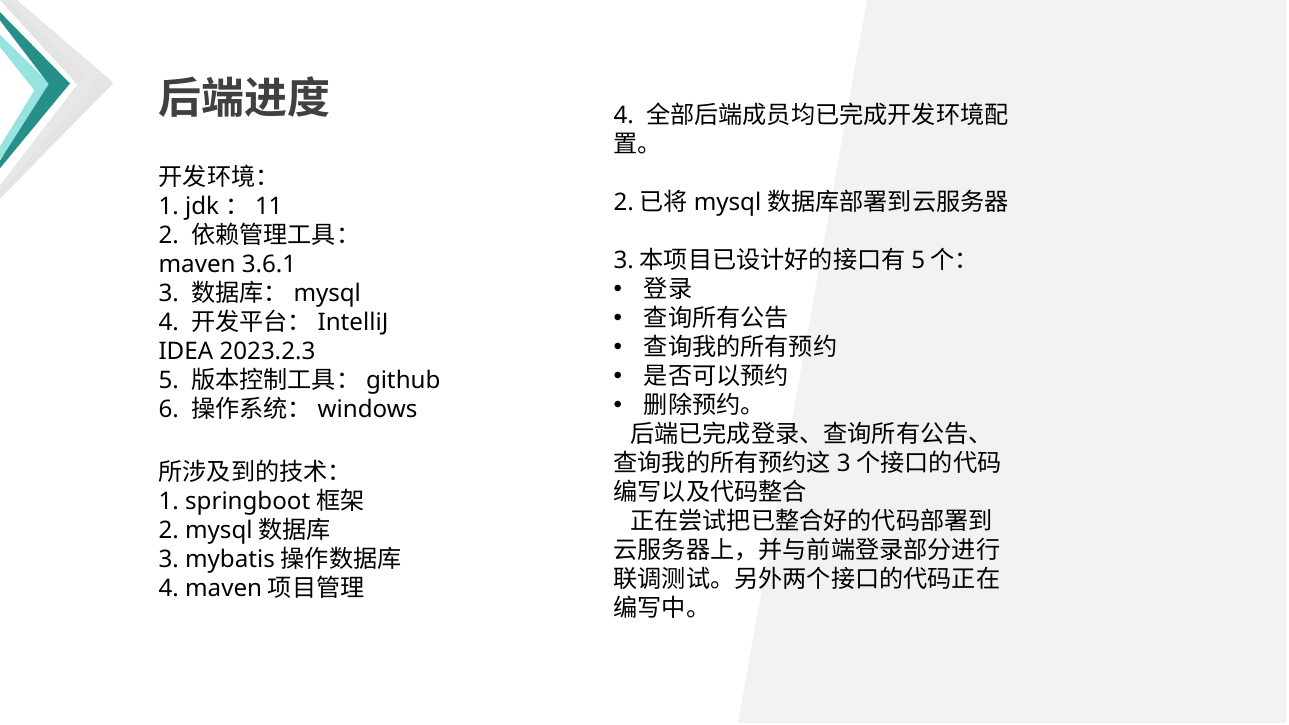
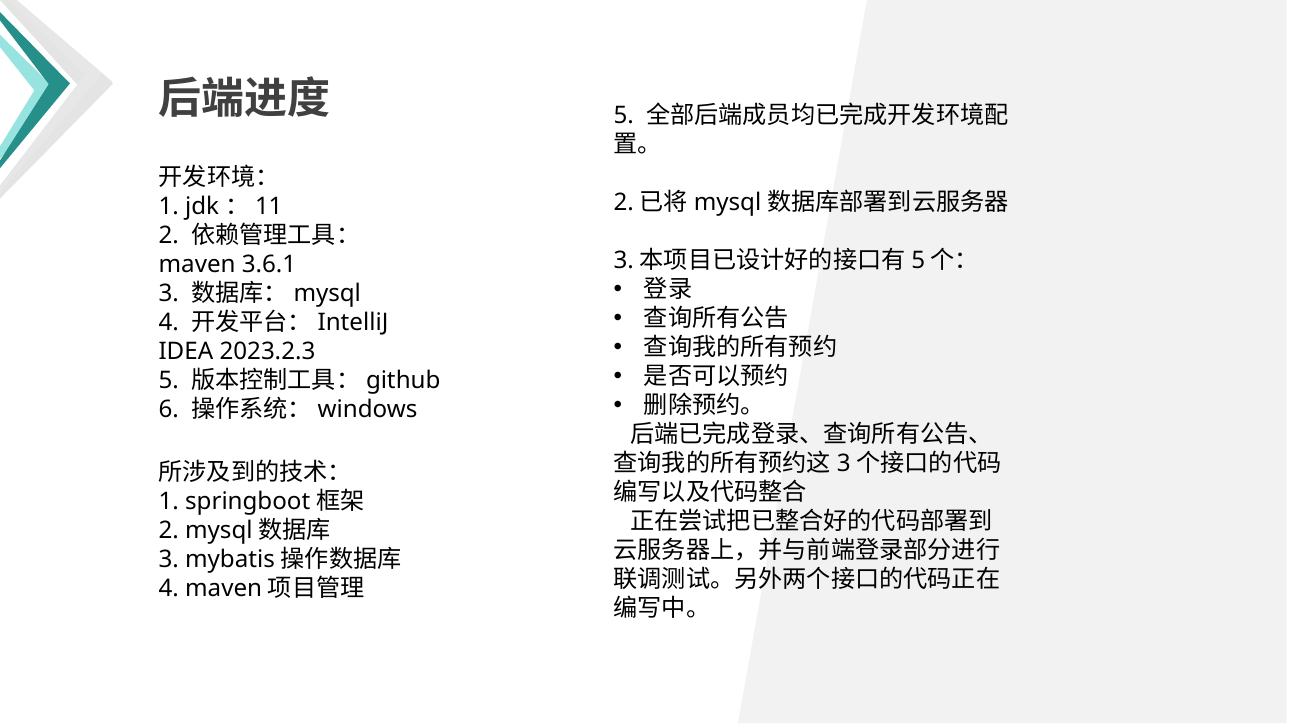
4 at (624, 116): 4 -> 5
